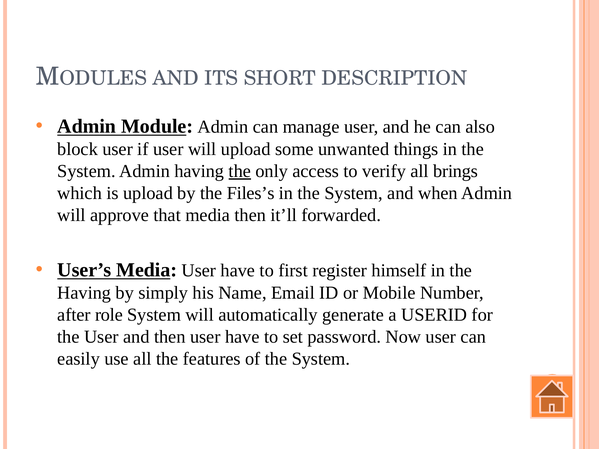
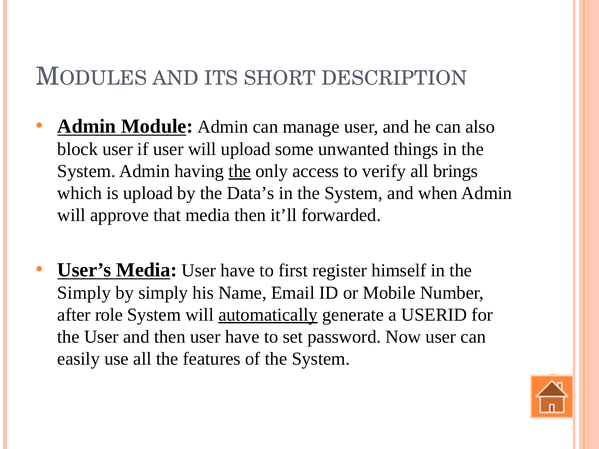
Files’s: Files’s -> Data’s
Having at (84, 293): Having -> Simply
automatically underline: none -> present
